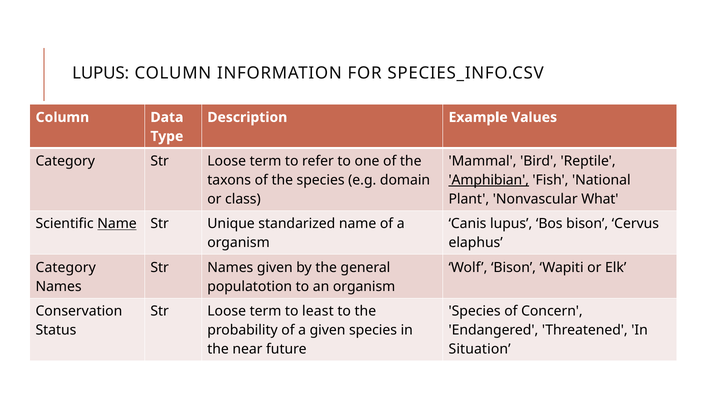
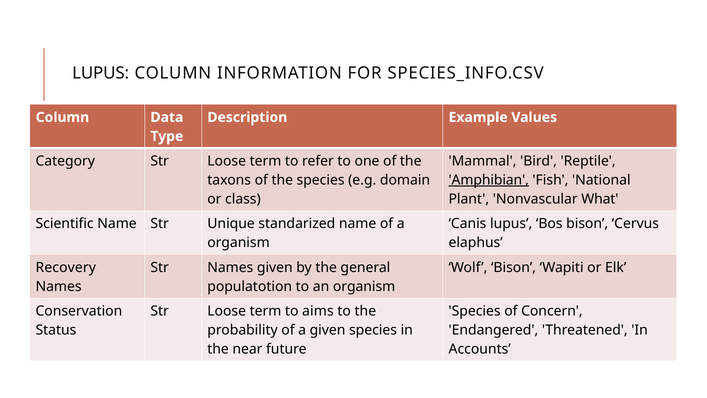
Name at (117, 224) underline: present -> none
Category at (66, 267): Category -> Recovery
least: least -> aims
Situation: Situation -> Accounts
